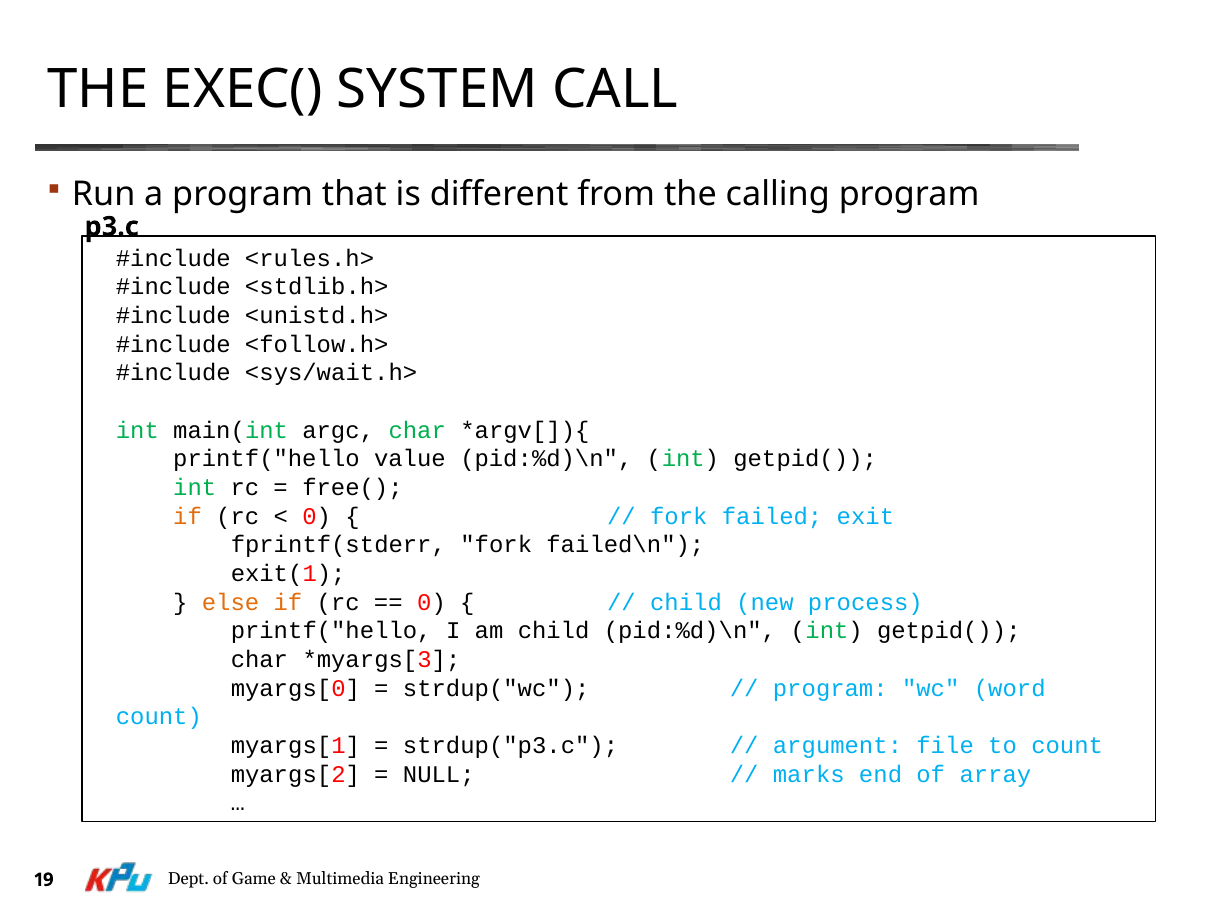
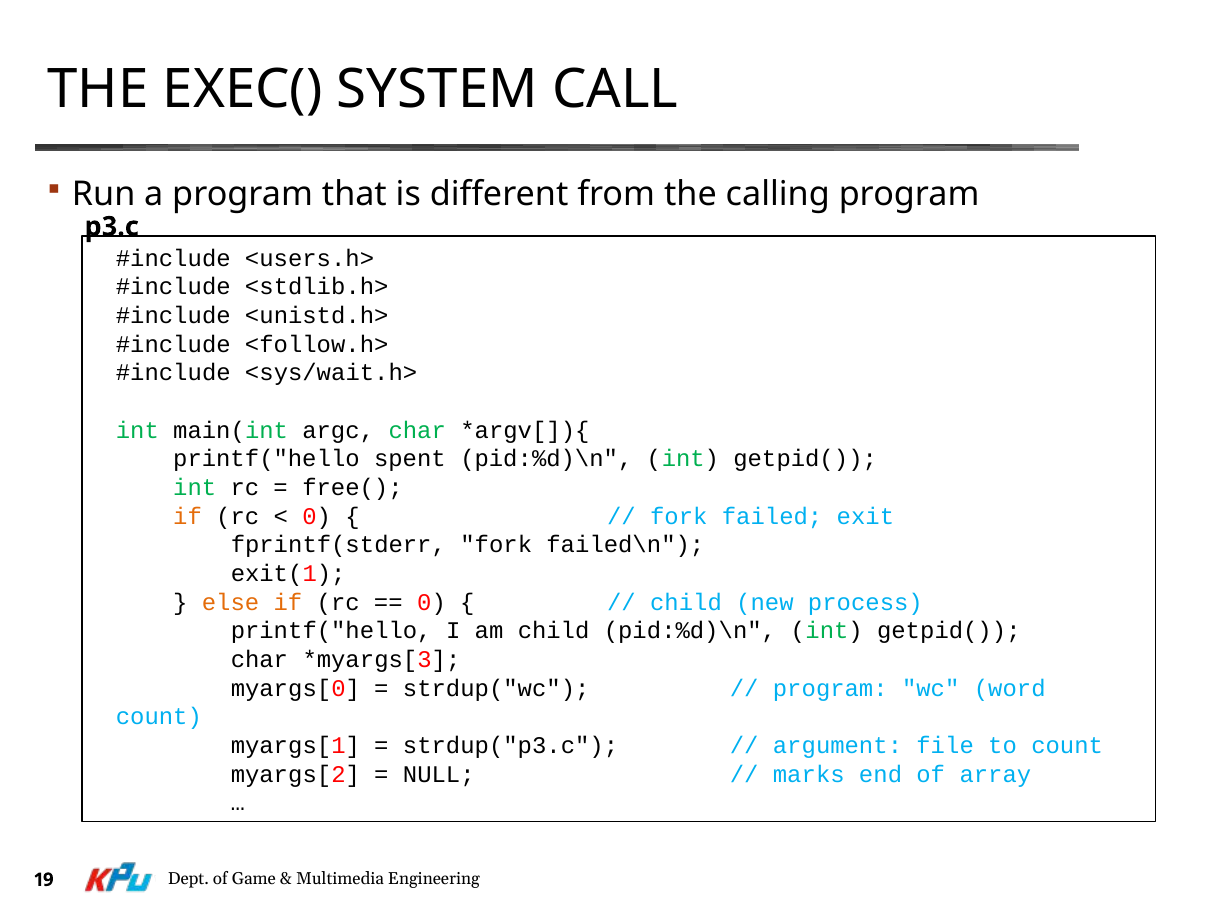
<rules.h>: <rules.h> -> <users.h>
value: value -> spent
